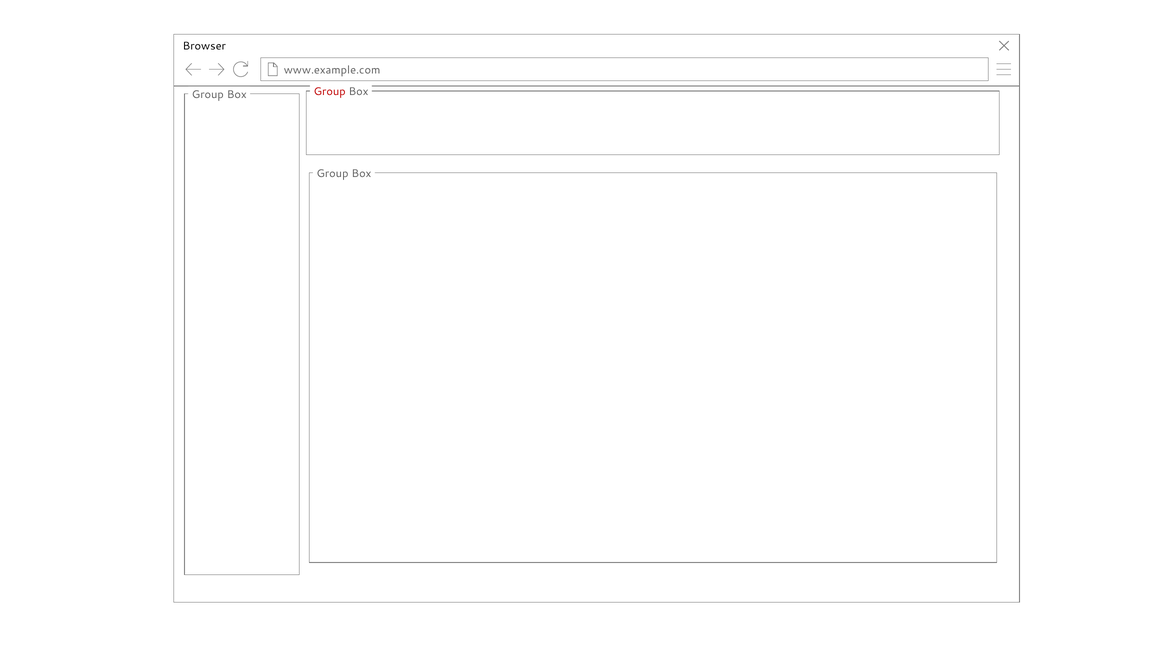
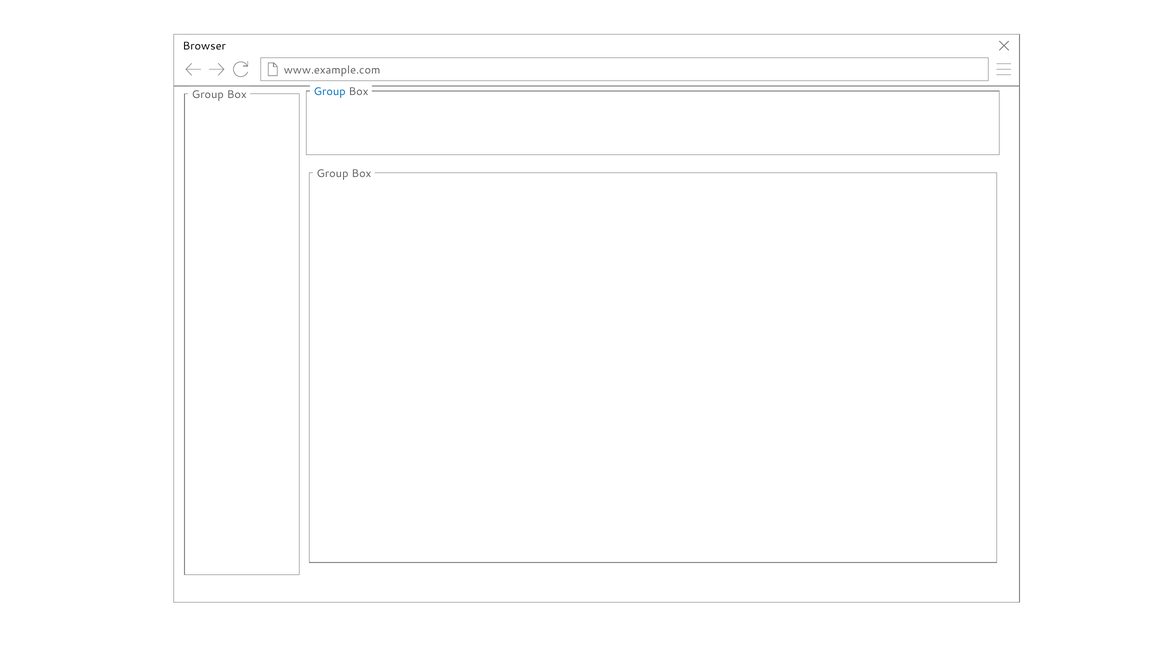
Group at (330, 92) colour: red -> blue
